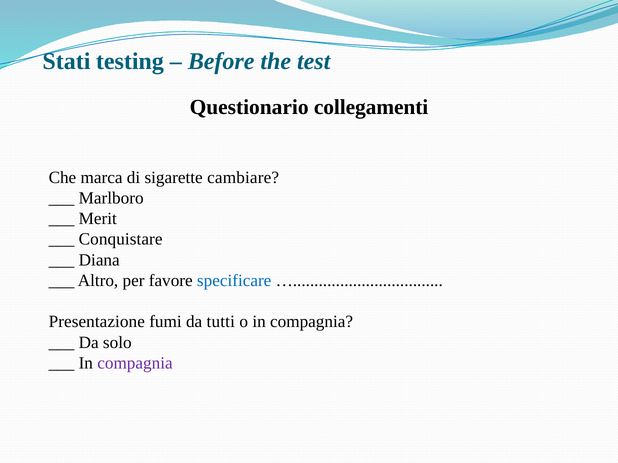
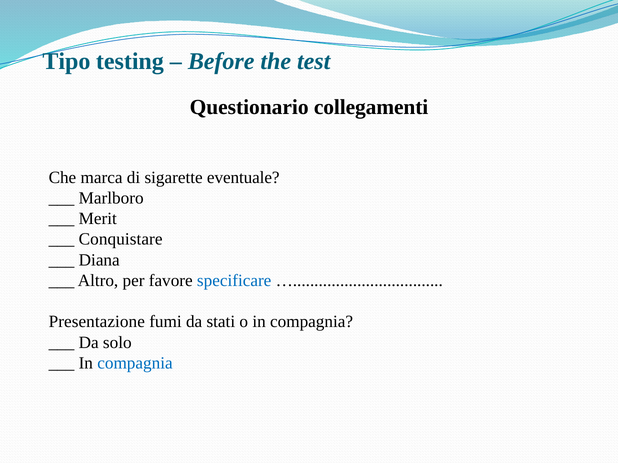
Stati: Stati -> Tipo
cambiare: cambiare -> eventuale
tutti: tutti -> stati
compagnia at (135, 363) colour: purple -> blue
